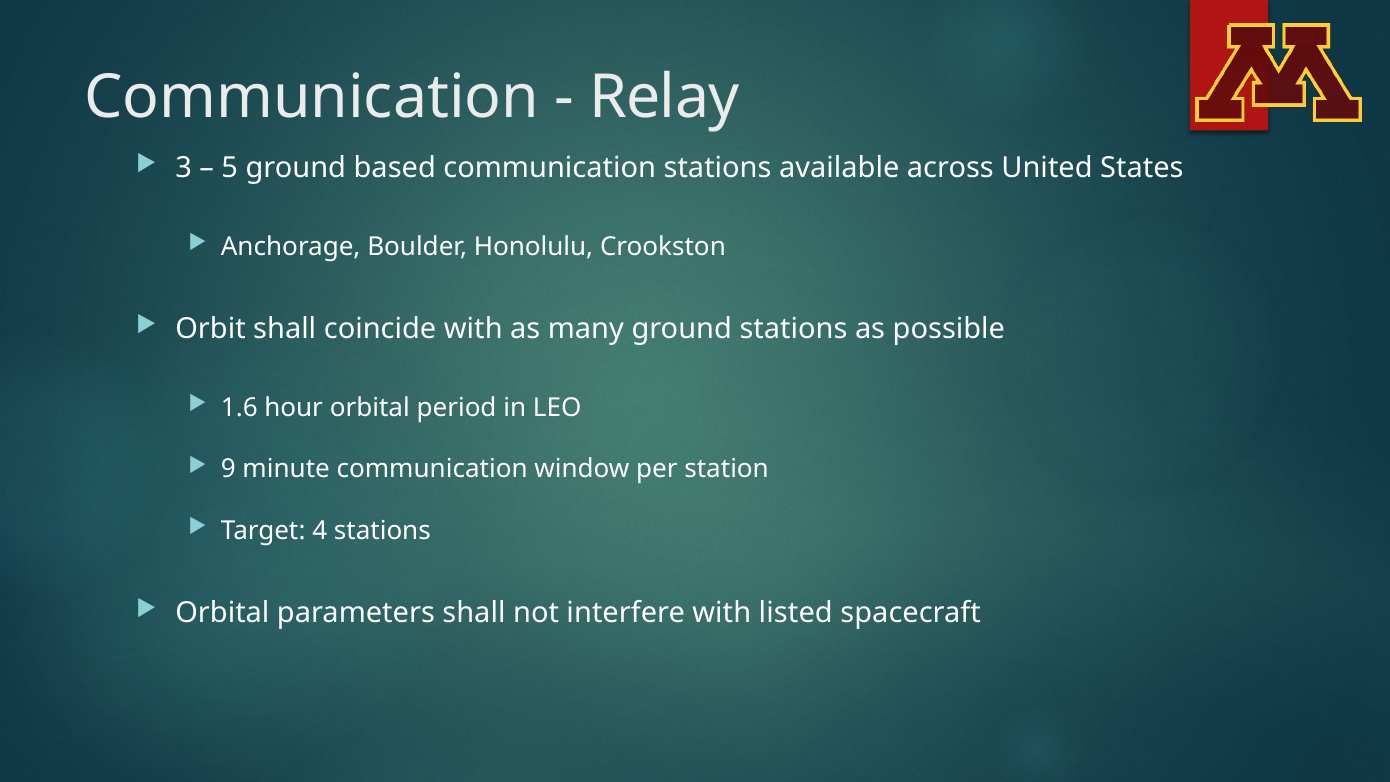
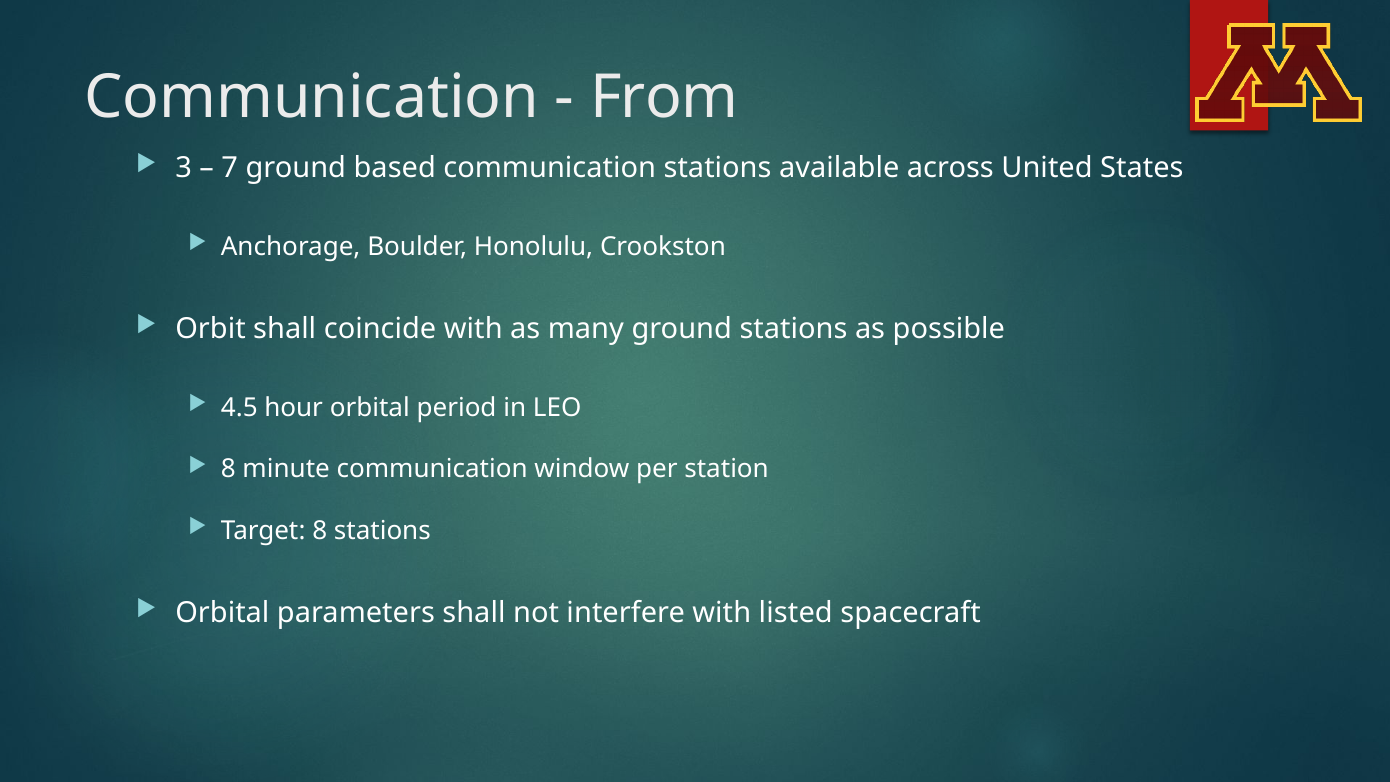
Relay: Relay -> From
5: 5 -> 7
1.6: 1.6 -> 4.5
9 at (228, 469): 9 -> 8
Target 4: 4 -> 8
